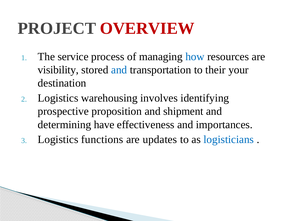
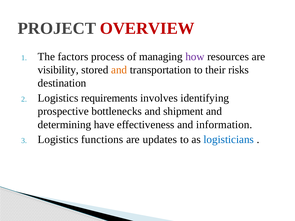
service: service -> factors
how colour: blue -> purple
and at (119, 70) colour: blue -> orange
your: your -> risks
warehousing: warehousing -> requirements
proposition: proposition -> bottlenecks
importances: importances -> information
